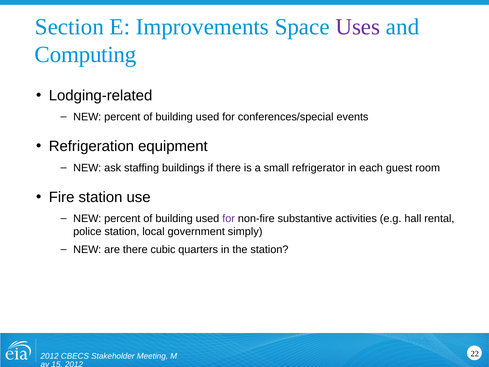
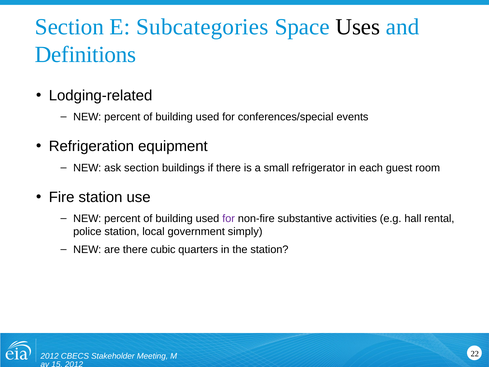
Improvements: Improvements -> Subcategories
Uses colour: purple -> black
Computing: Computing -> Definitions
ask staffing: staffing -> section
